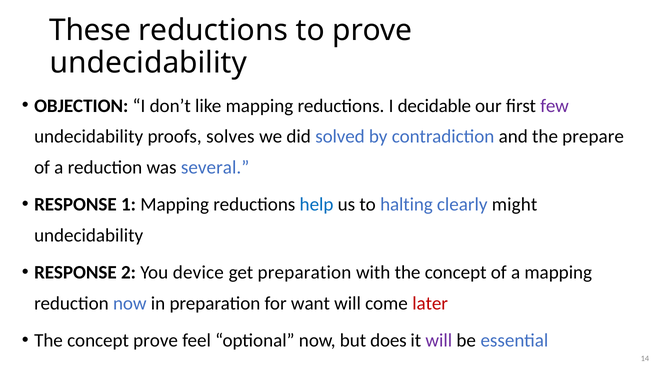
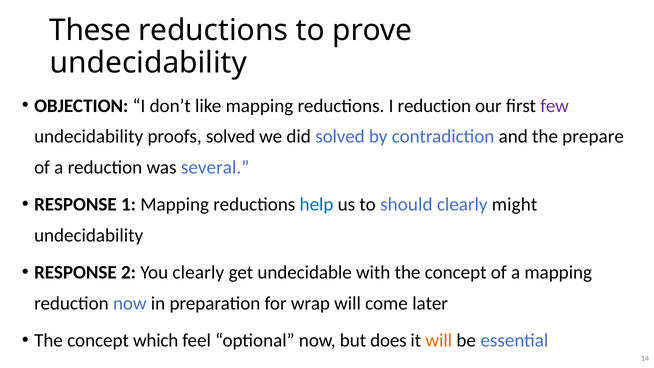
I decidable: decidable -> reduction
proofs solves: solves -> solved
halting: halting -> should
You device: device -> clearly
get preparation: preparation -> undecidable
want: want -> wrap
later colour: red -> black
concept prove: prove -> which
will at (439, 340) colour: purple -> orange
